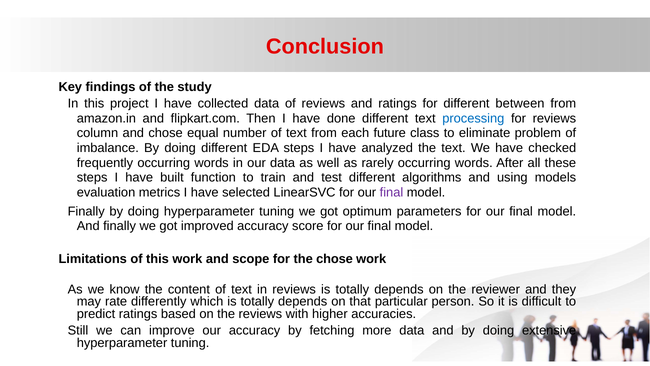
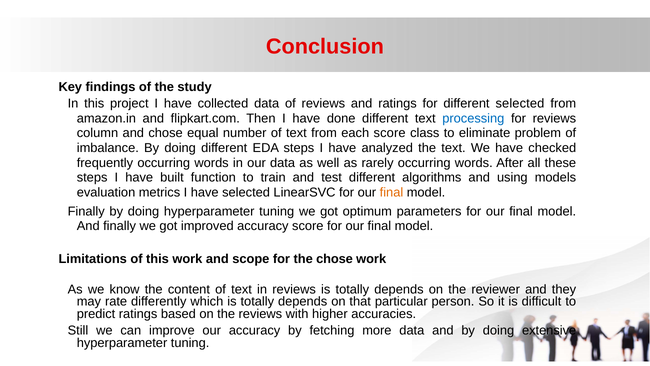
different between: between -> selected
each future: future -> score
final at (391, 192) colour: purple -> orange
